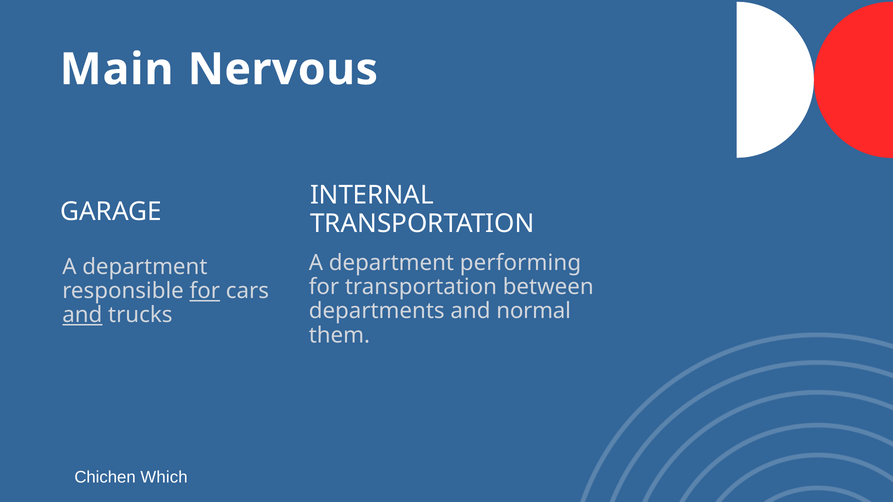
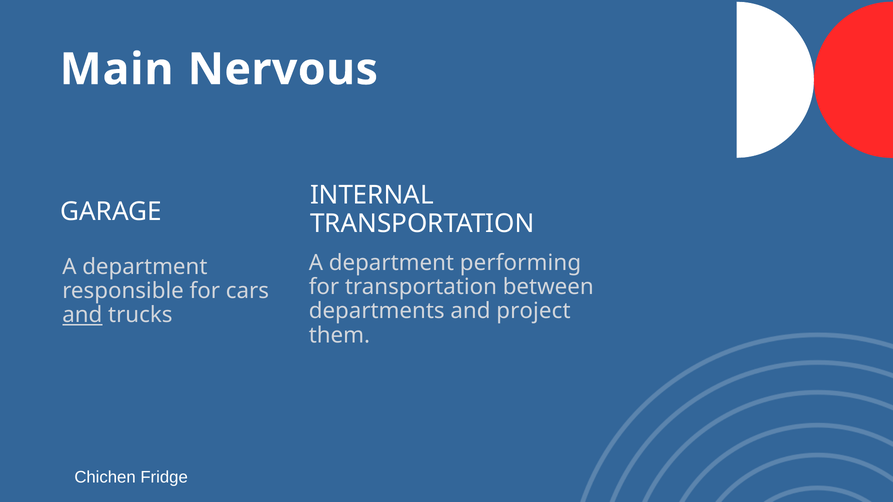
for at (205, 291) underline: present -> none
normal: normal -> project
Which: Which -> Fridge
